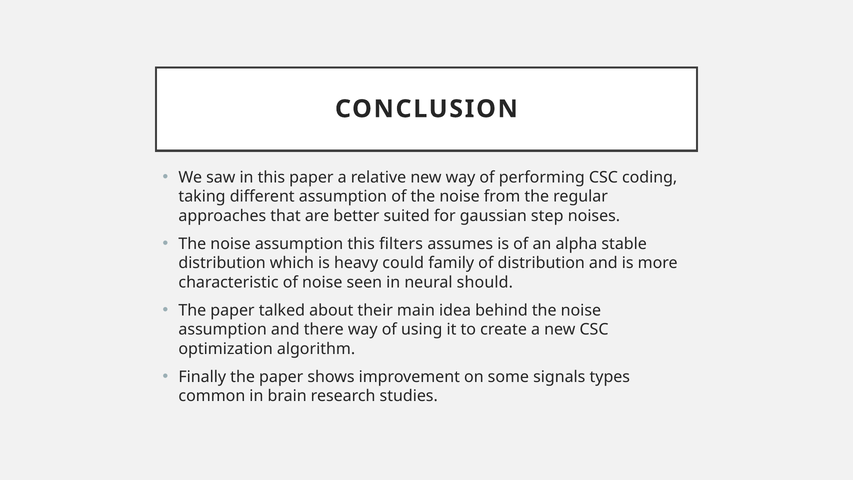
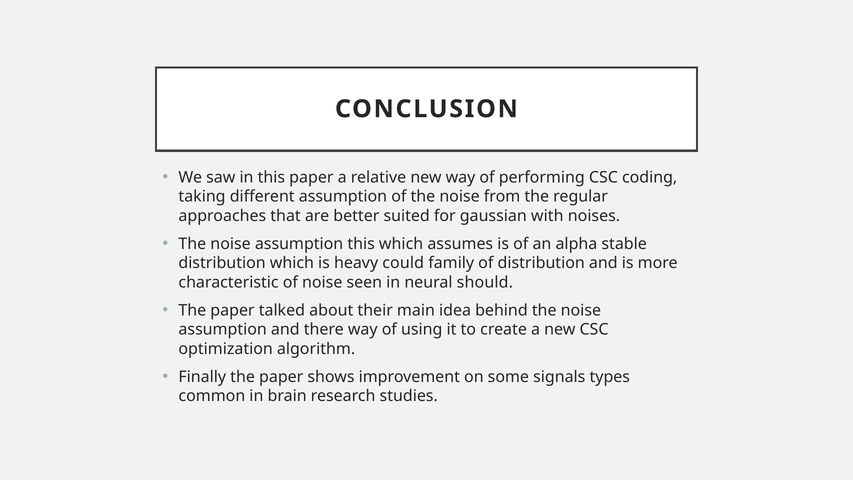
step: step -> with
this filters: filters -> which
